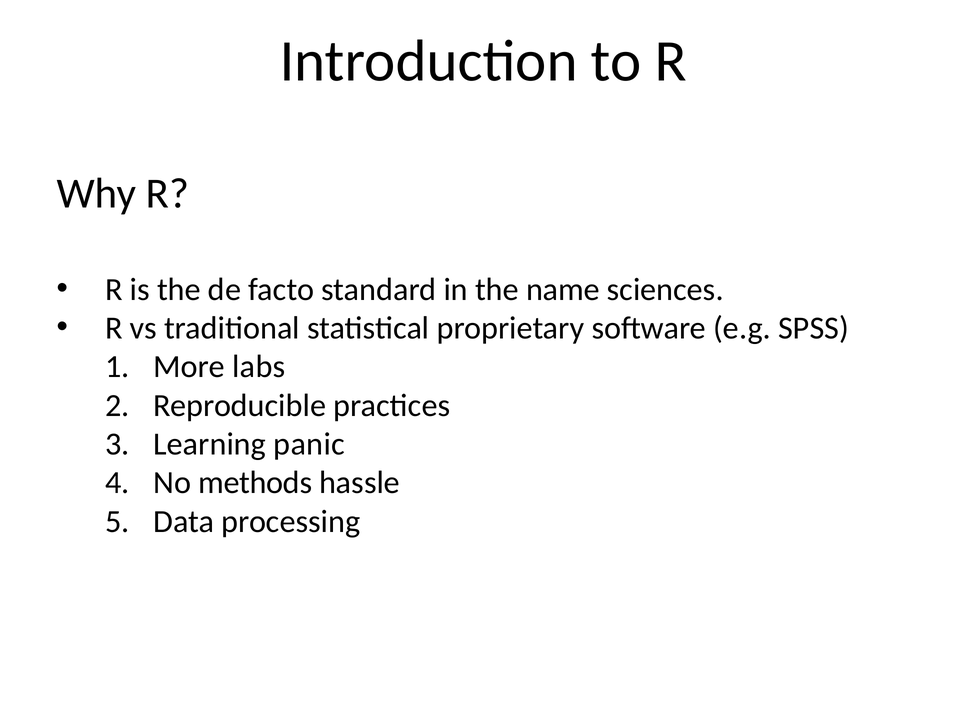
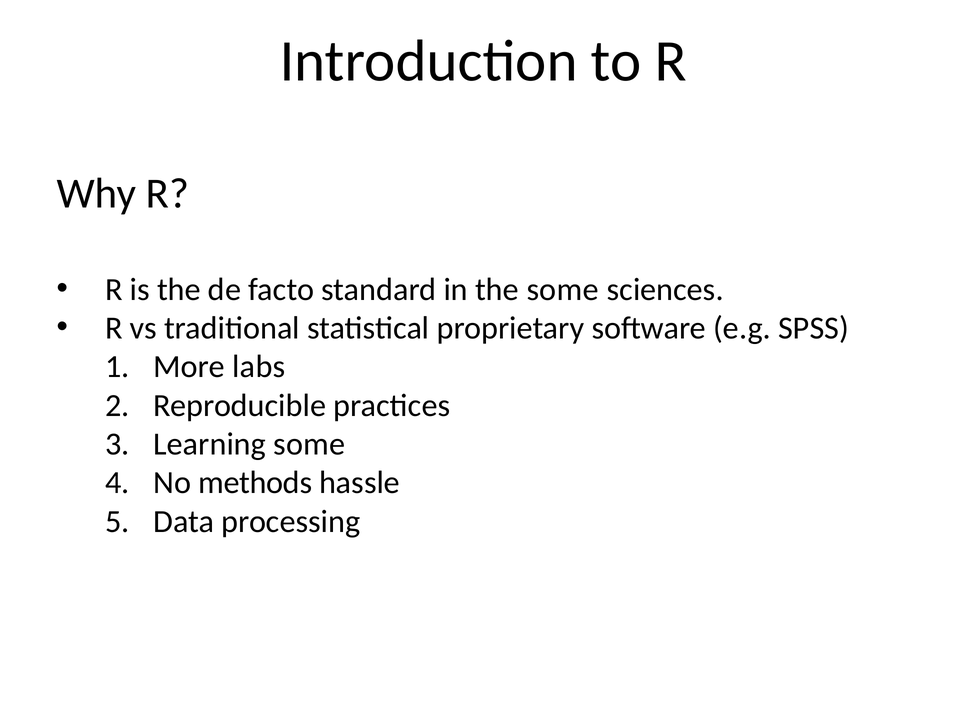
the name: name -> some
Learning panic: panic -> some
